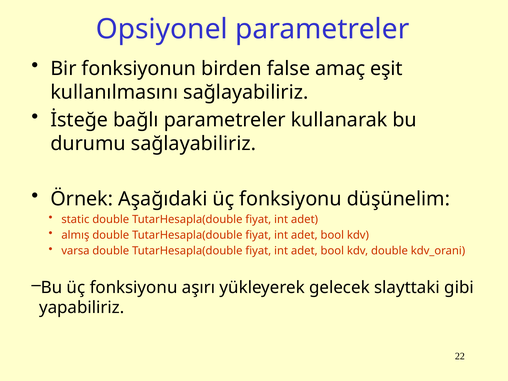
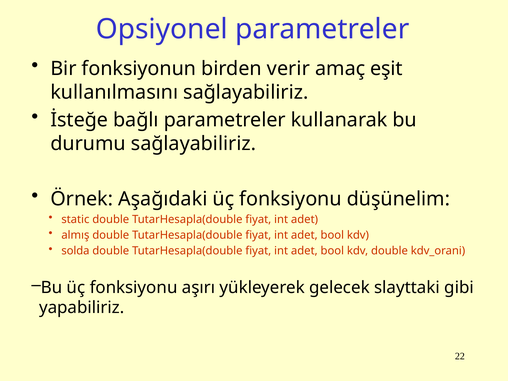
false: false -> verir
varsa: varsa -> solda
